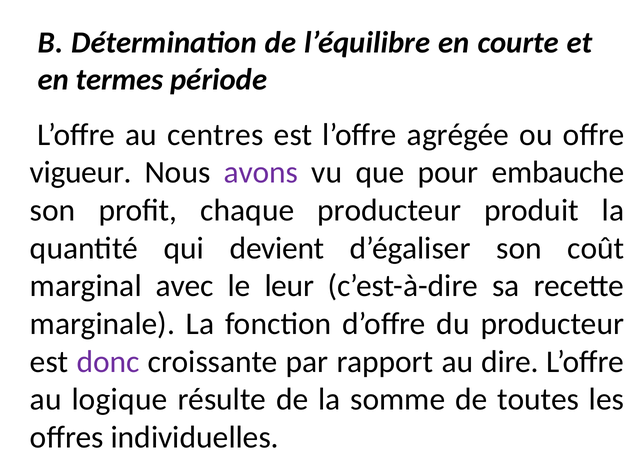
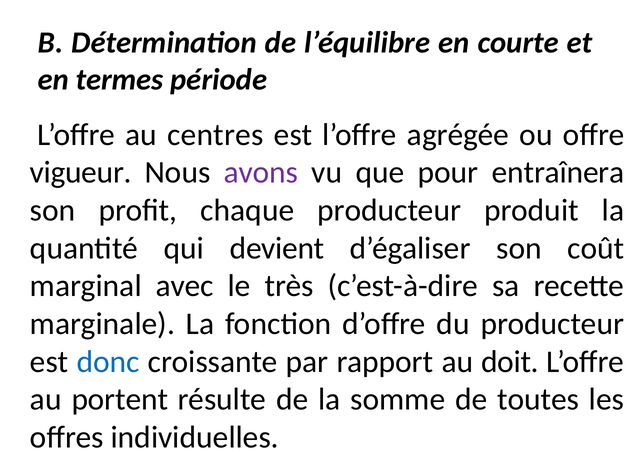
embauche: embauche -> entraînera
leur: leur -> très
donc colour: purple -> blue
dire: dire -> doit
logique: logique -> portent
